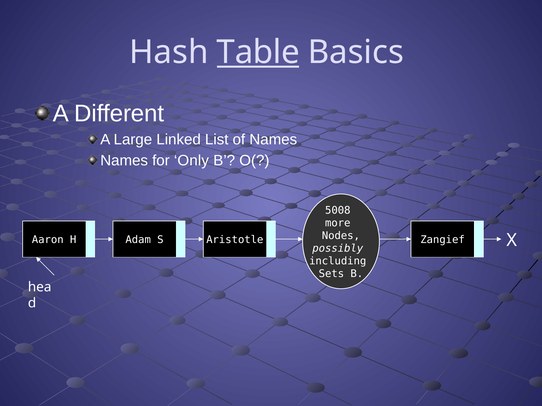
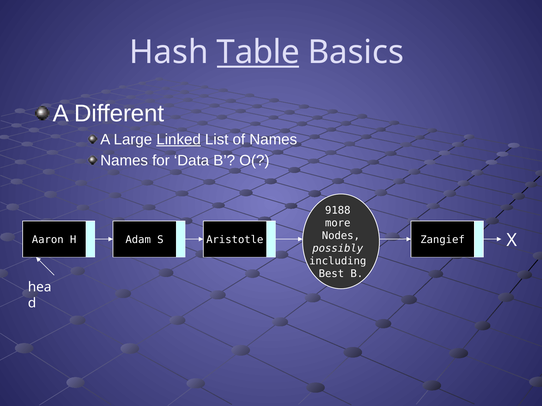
Linked underline: none -> present
Only: Only -> Data
5008: 5008 -> 9188
Sets: Sets -> Best
